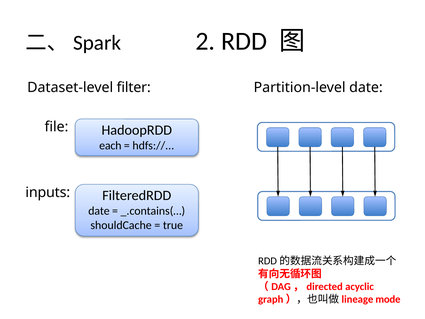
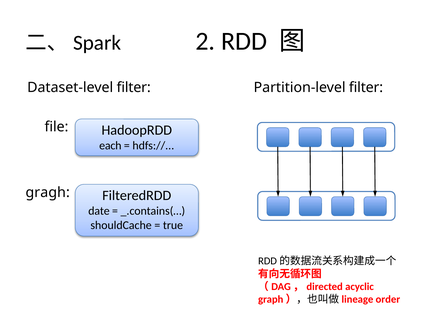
Partition-level date: date -> filter
inputs: inputs -> gragh
mode: mode -> order
